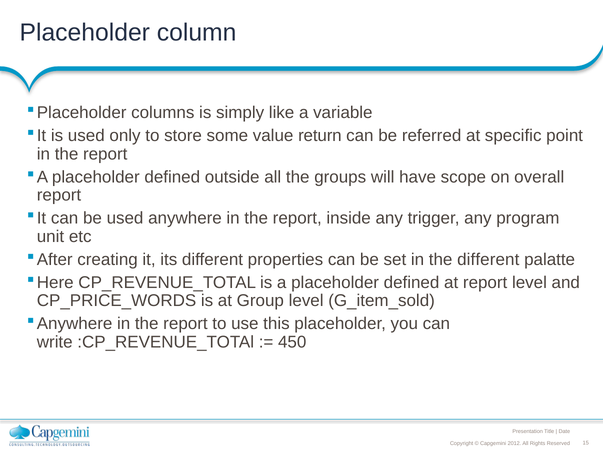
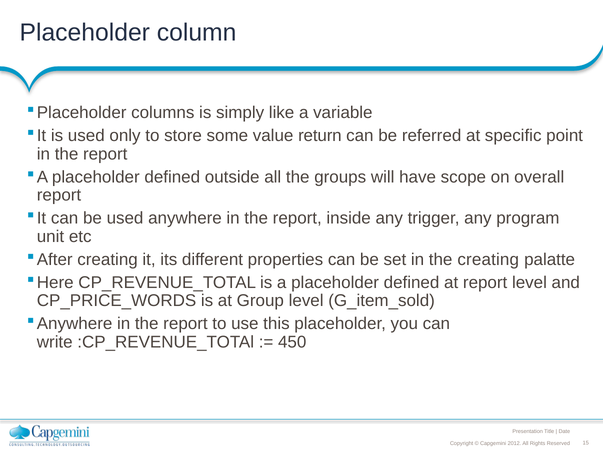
the different: different -> creating
